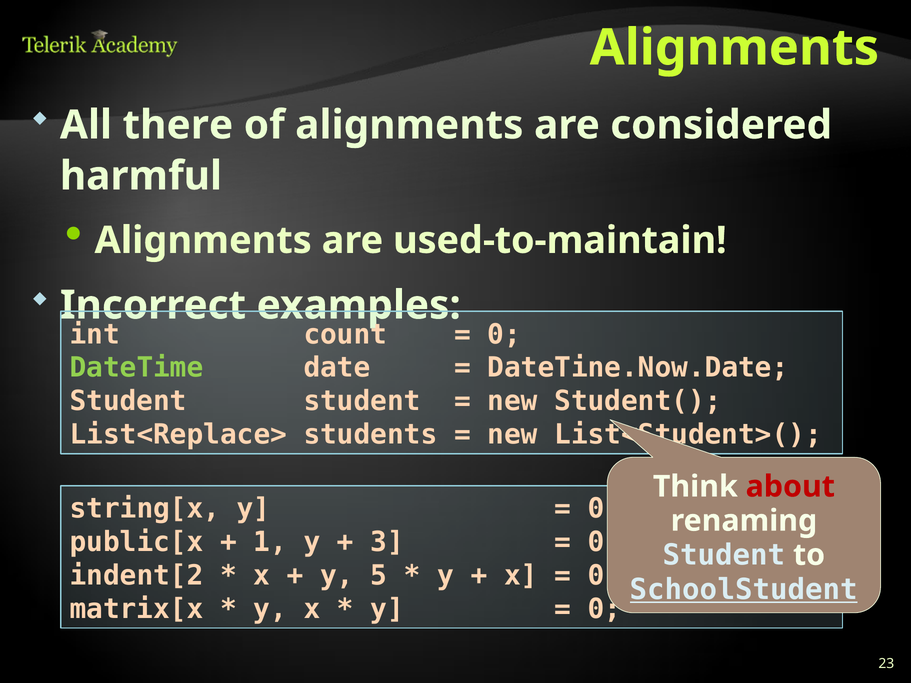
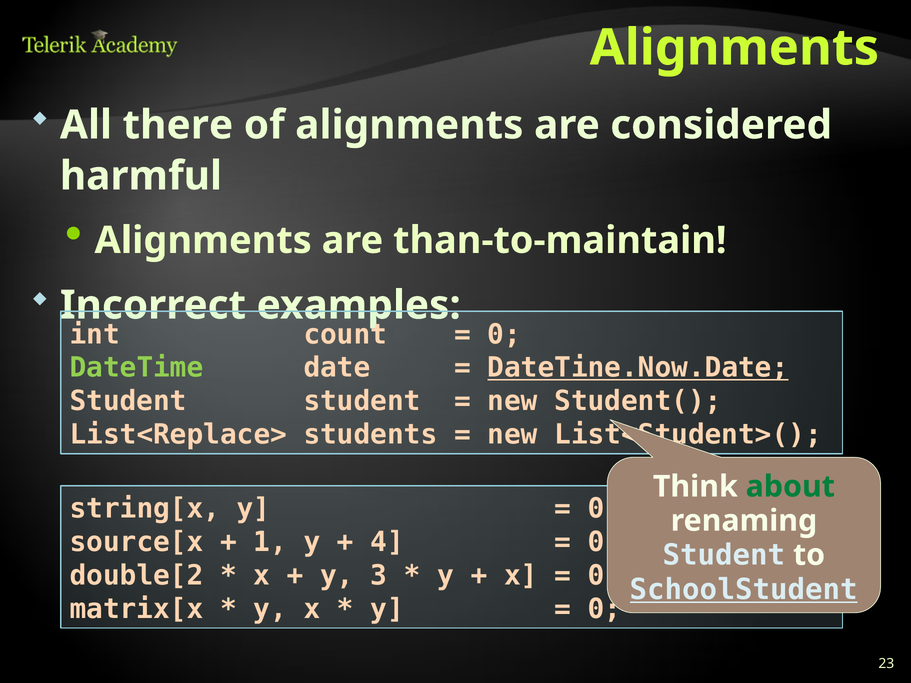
used-to-maintain: used-to-maintain -> than-to-maintain
DateTine.Now.Date underline: none -> present
about colour: red -> green
public[x: public[x -> source[x
3: 3 -> 4
indent[2: indent[2 -> double[2
5: 5 -> 3
